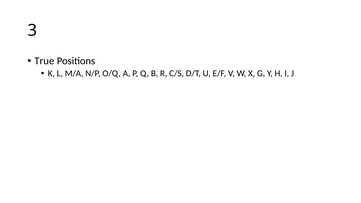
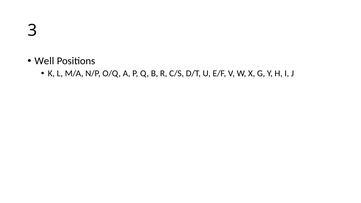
True: True -> Well
